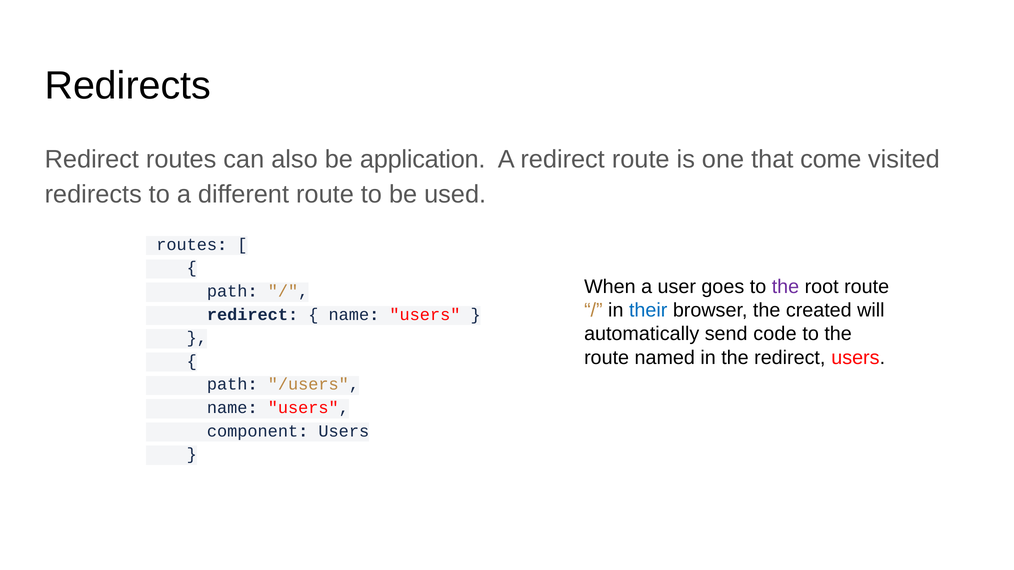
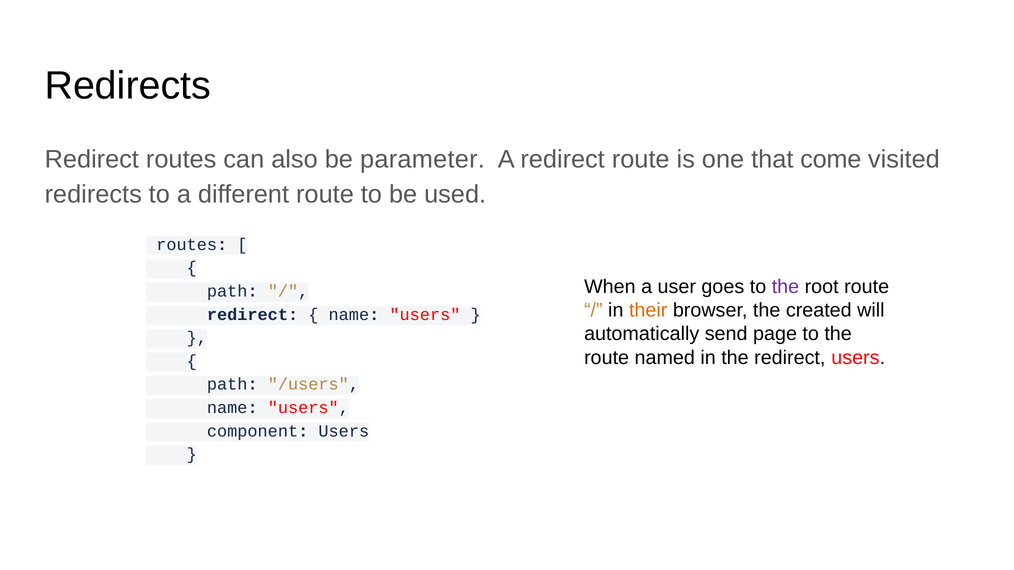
application: application -> parameter
their colour: blue -> orange
code: code -> page
